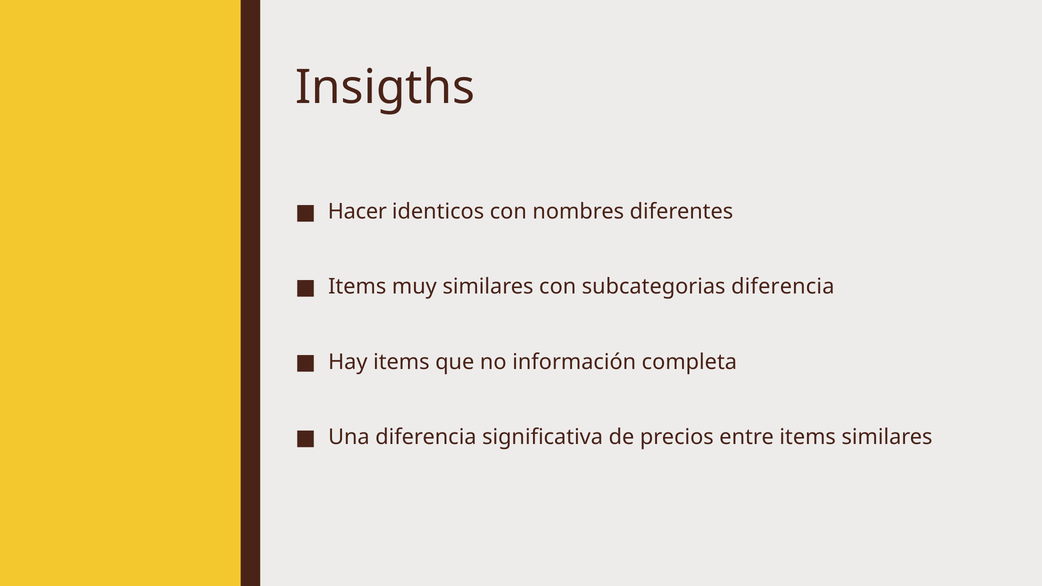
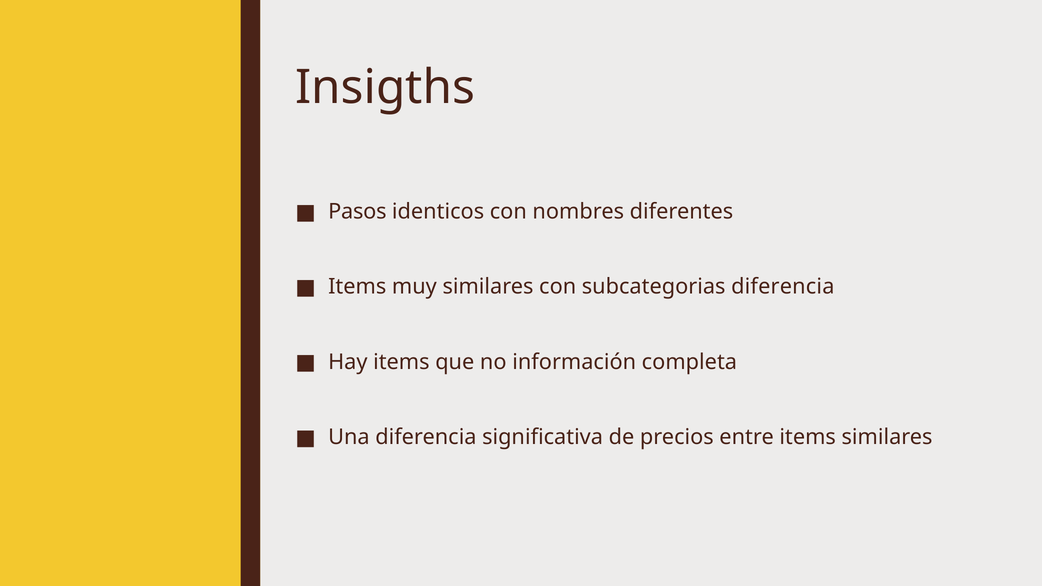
Hacer: Hacer -> Pasos
